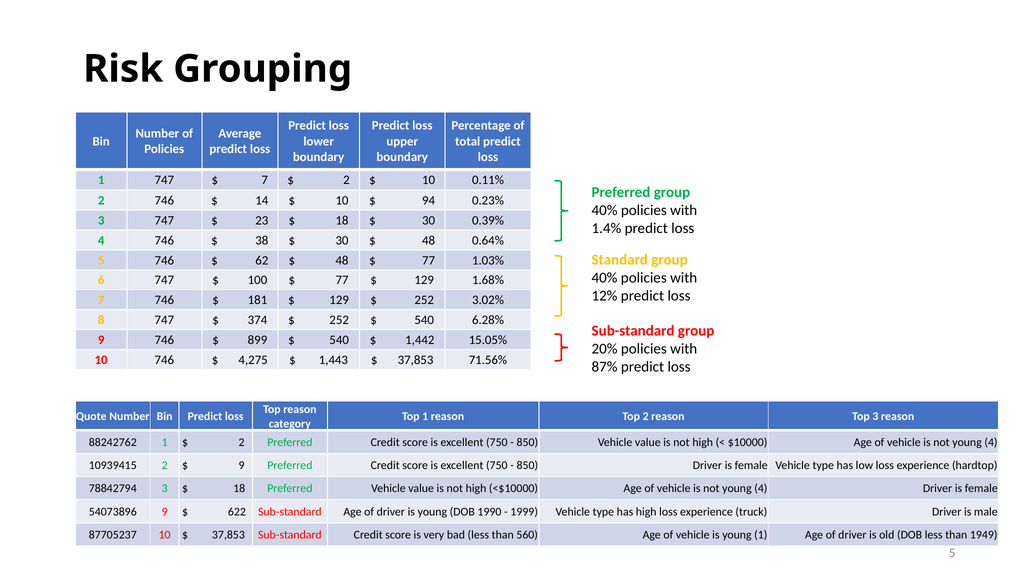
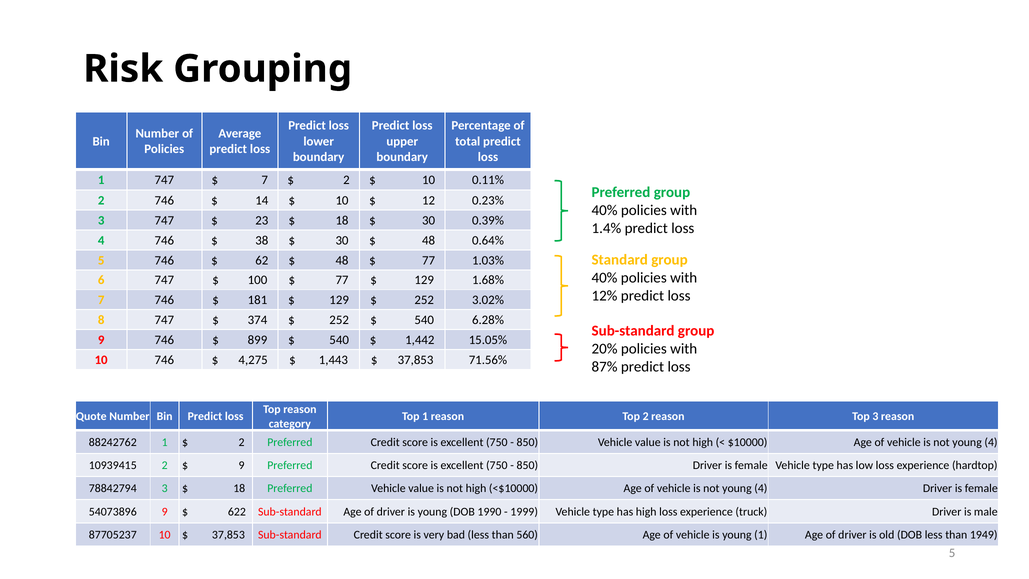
94: 94 -> 12
